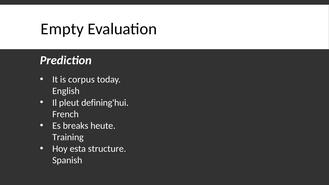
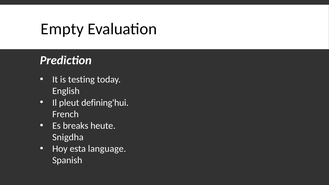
corpus: corpus -> testing
Training: Training -> Snigdha
structure: structure -> language
